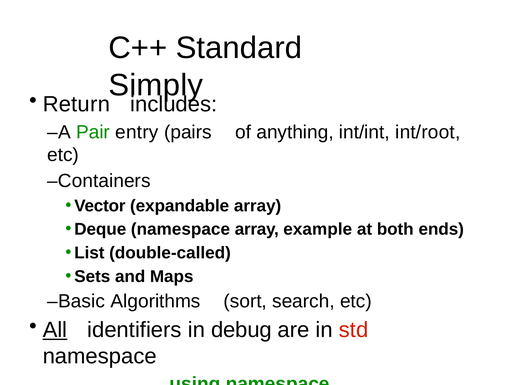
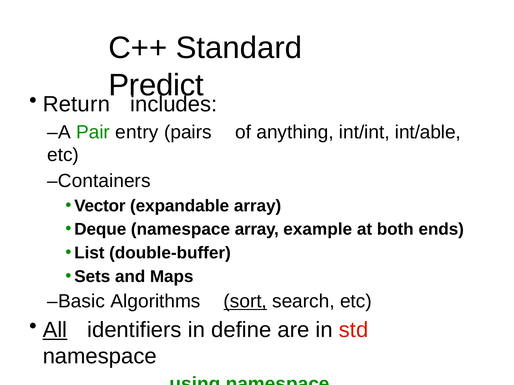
Simply: Simply -> Predict
int/root: int/root -> int/able
double-called: double-called -> double-buffer
sort underline: none -> present
debug: debug -> define
